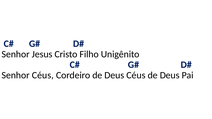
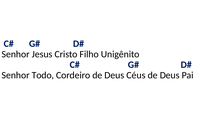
Senhor Céus: Céus -> Todo
